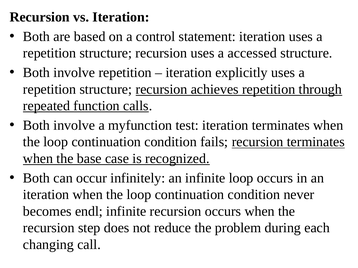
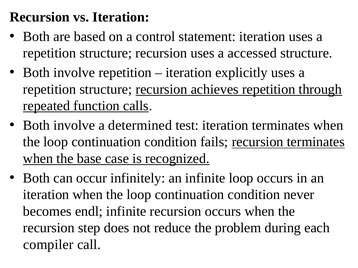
myfunction: myfunction -> determined
changing: changing -> compiler
